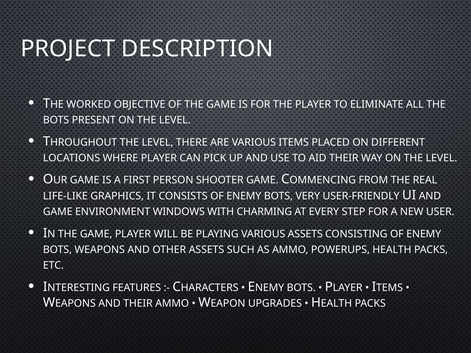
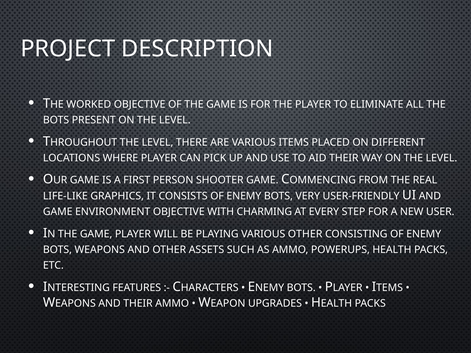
ENVIRONMENT WINDOWS: WINDOWS -> OBJECTIVE
VARIOUS ASSETS: ASSETS -> OTHER
